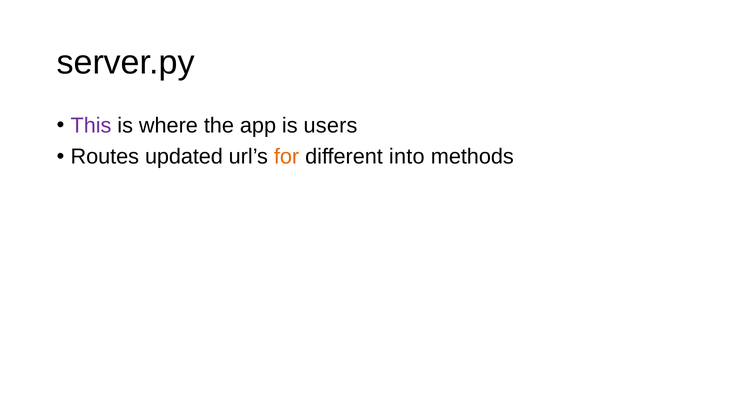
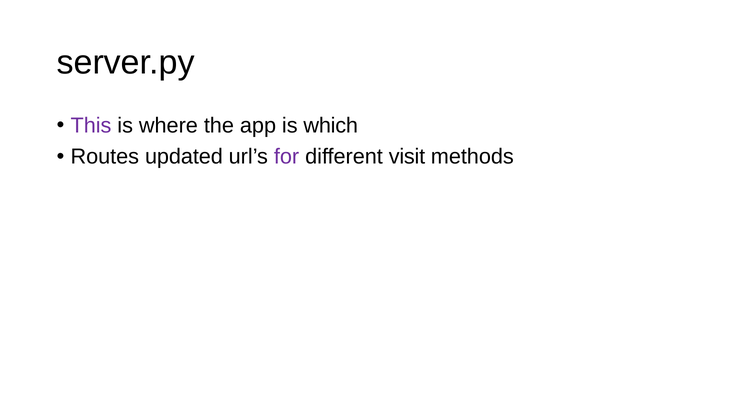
users: users -> which
for colour: orange -> purple
into: into -> visit
